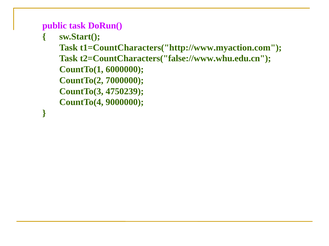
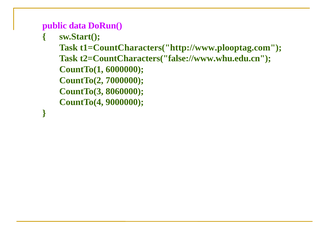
public task: task -> data
t1=CountCharacters("http://www.myaction.com: t1=CountCharacters("http://www.myaction.com -> t1=CountCharacters("http://www.plooptag.com
4750239: 4750239 -> 8060000
